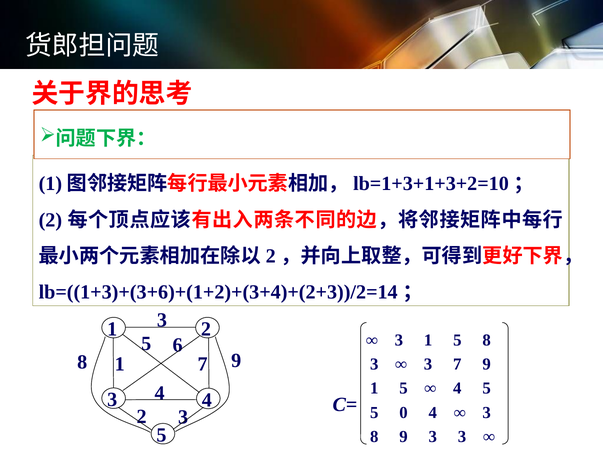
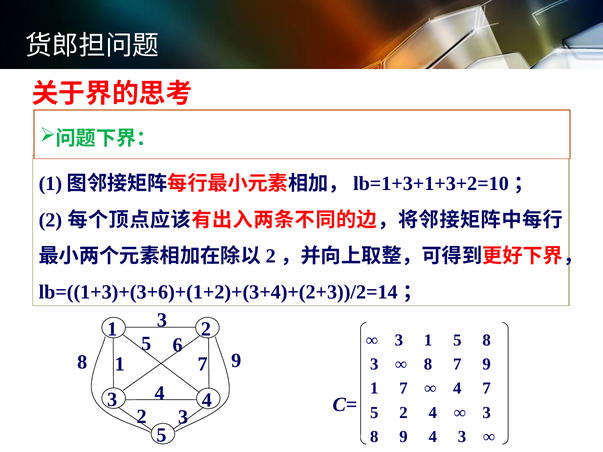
3 at (428, 364): 3 -> 8
5 at (403, 389): 5 -> 7
4 5: 5 -> 7
5 0: 0 -> 2
9 3: 3 -> 4
